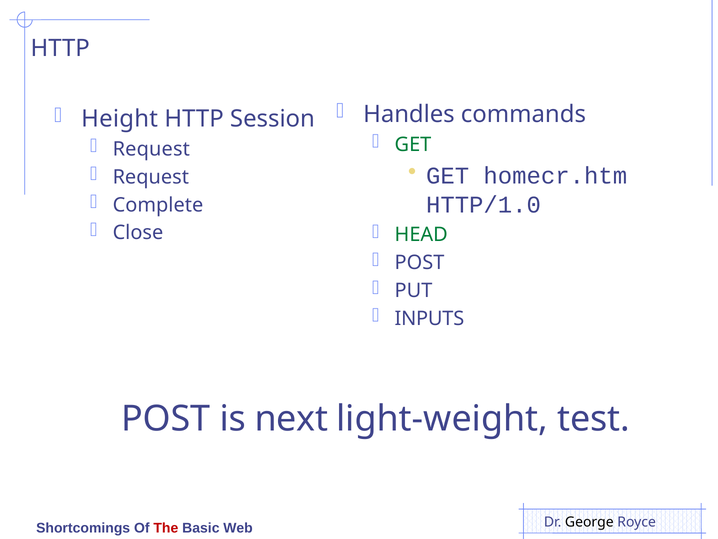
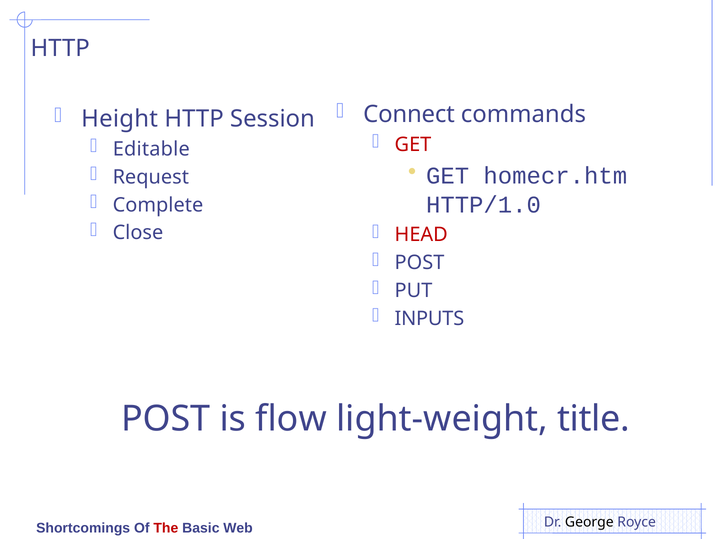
Handles: Handles -> Connect
GET at (413, 144) colour: green -> red
Request at (151, 149): Request -> Editable
HEAD colour: green -> red
next: next -> flow
test: test -> title
